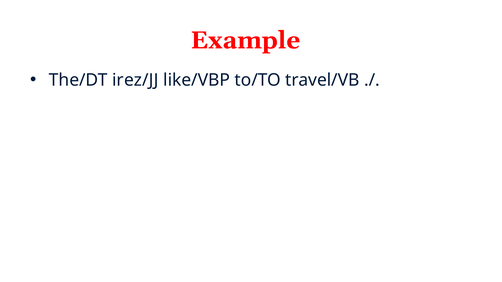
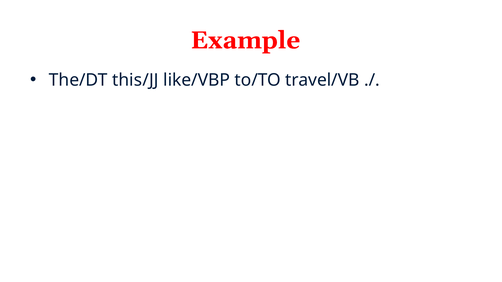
irez/JJ: irez/JJ -> this/JJ
